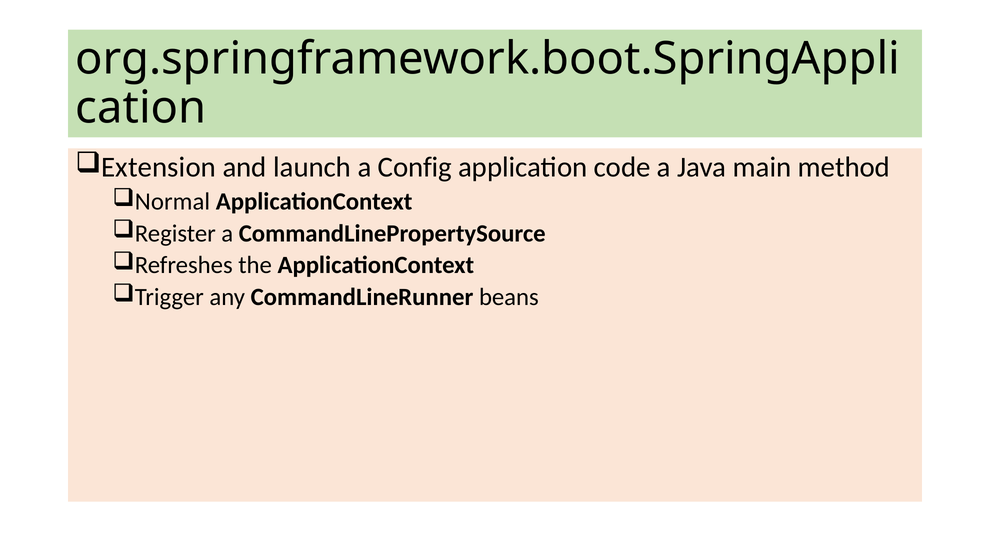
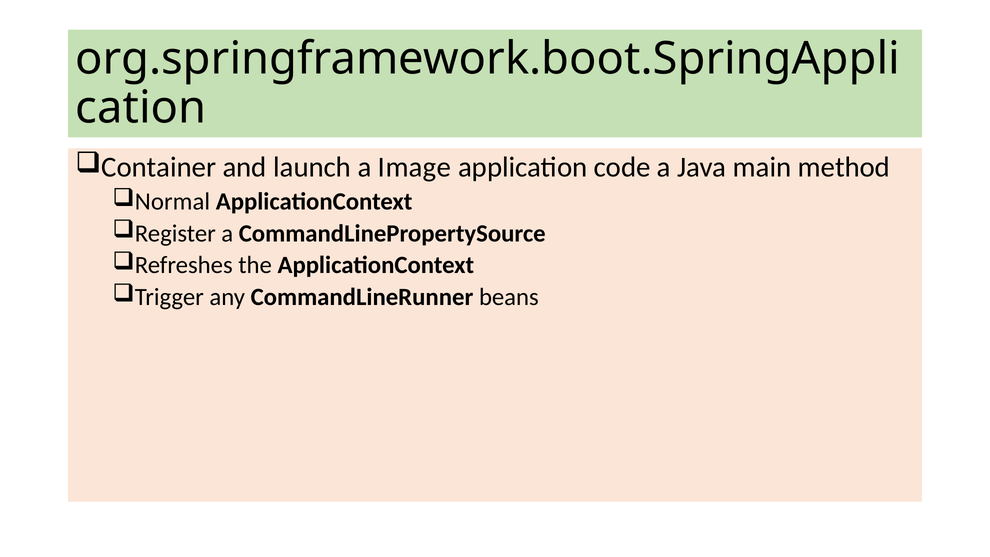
Extension: Extension -> Container
Config: Config -> Image
